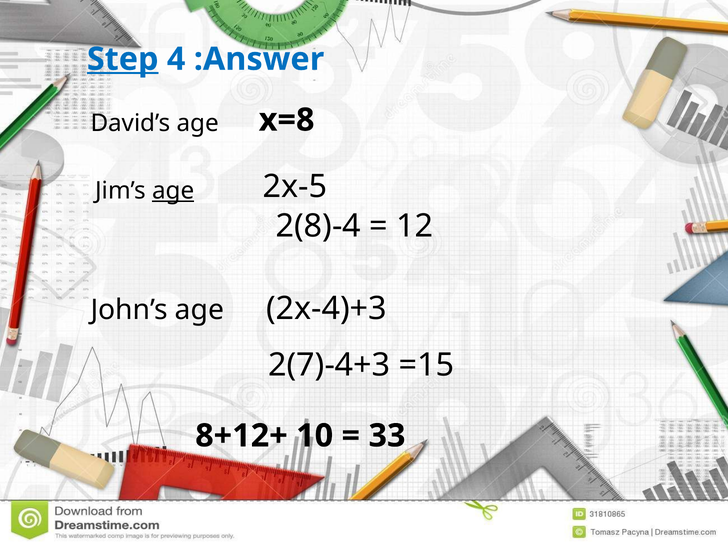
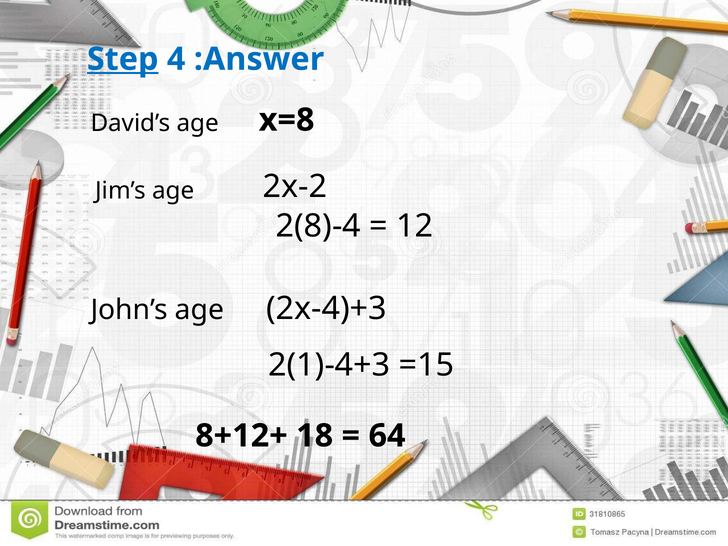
2x-5: 2x-5 -> 2x-2
age at (173, 191) underline: present -> none
2(7)-4+3: 2(7)-4+3 -> 2(1)-4+3
10: 10 -> 18
33: 33 -> 64
